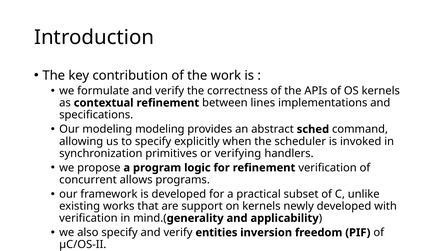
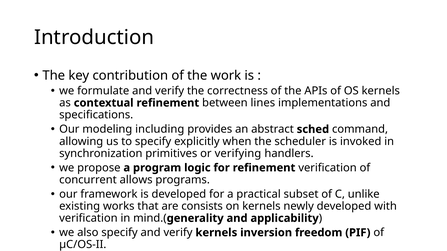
modeling modeling: modeling -> including
support: support -> consists
verify entities: entities -> kernels
